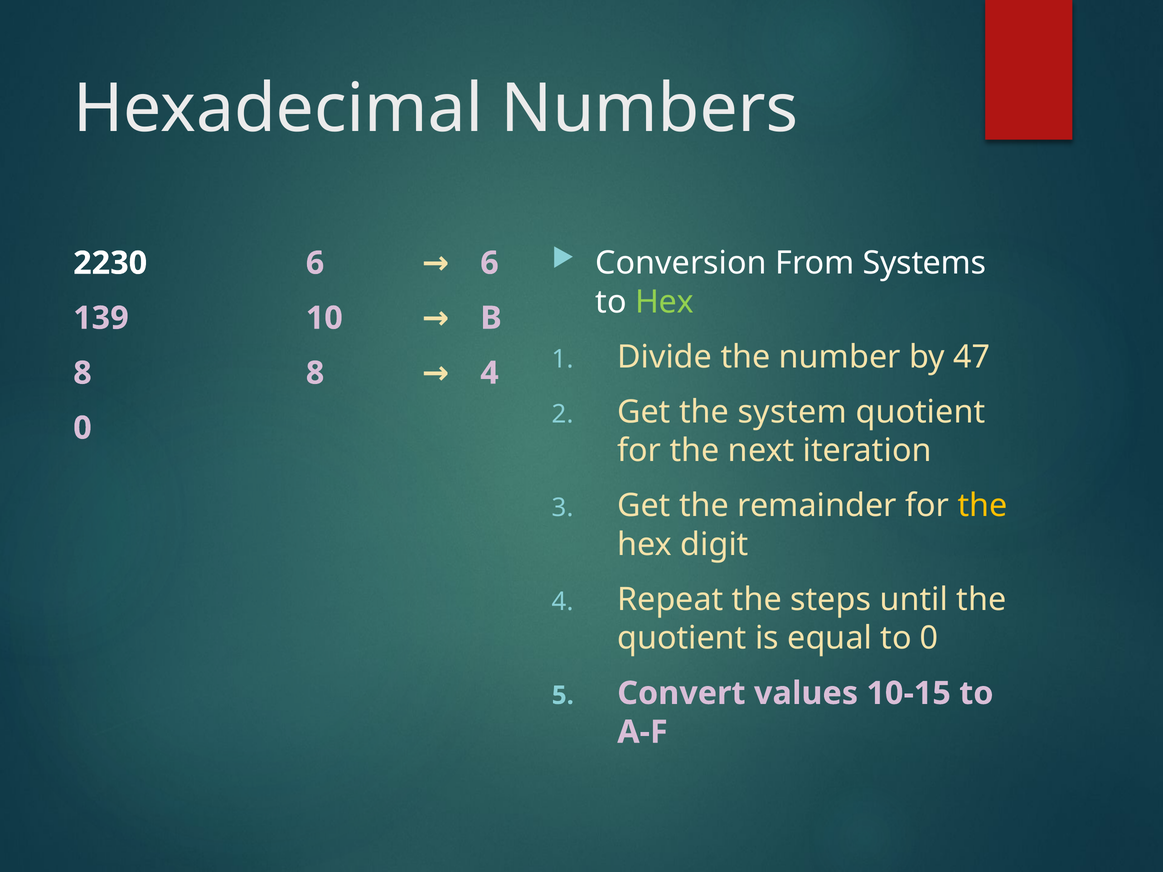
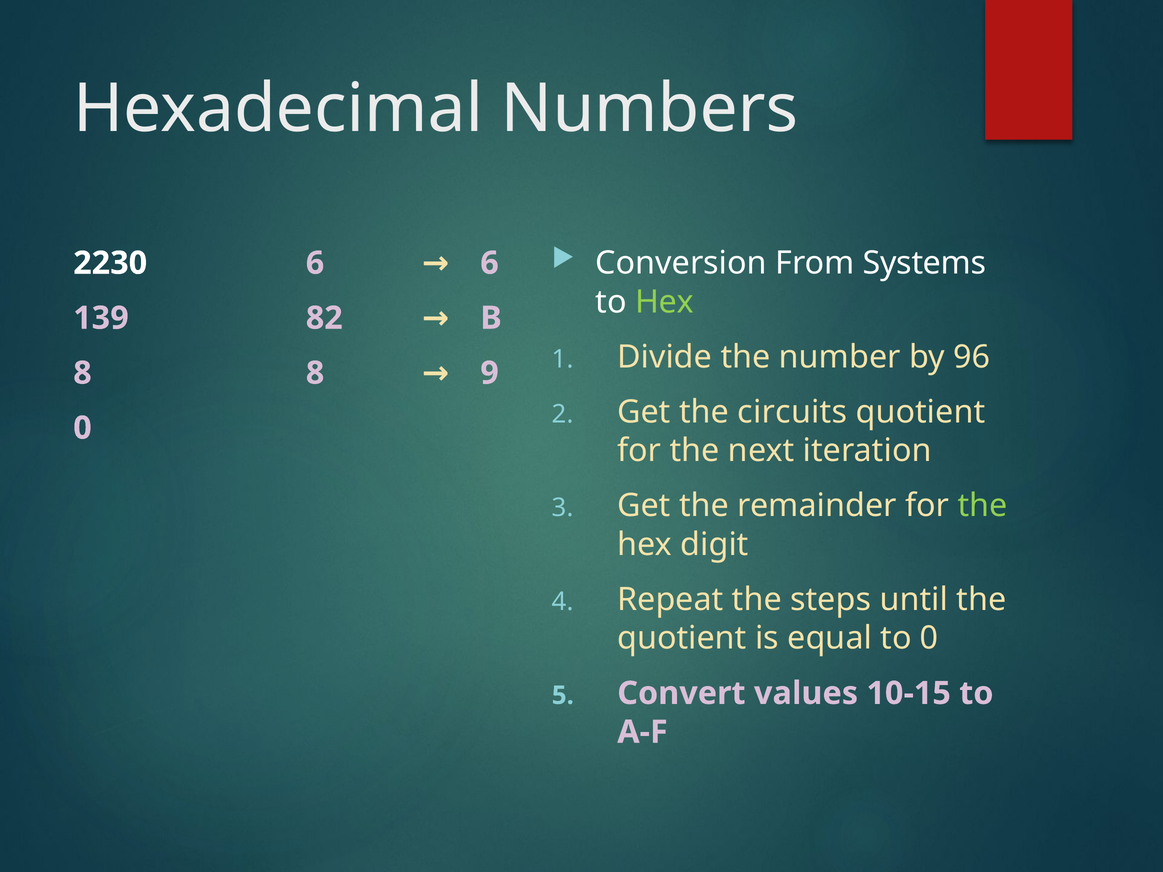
10: 10 -> 82
47: 47 -> 96
4 at (490, 373): 4 -> 9
system: system -> circuits
the at (983, 506) colour: yellow -> light green
